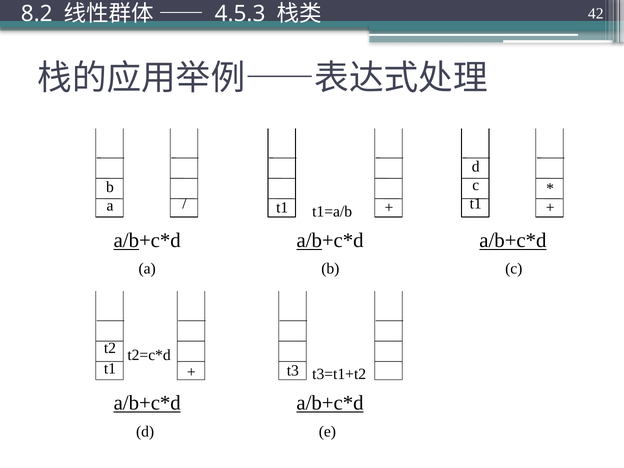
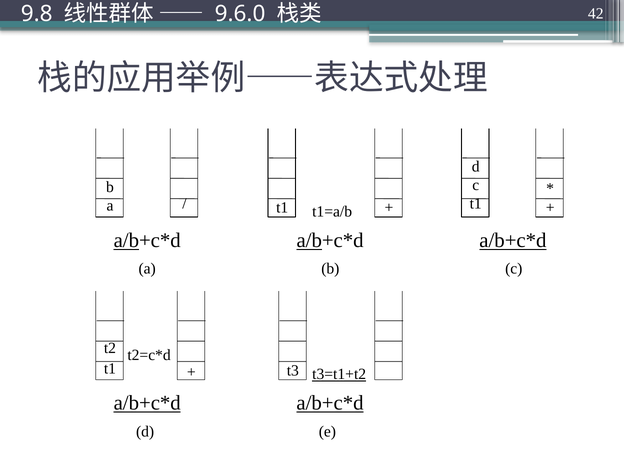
8.2: 8.2 -> 9.8
4.5.3: 4.5.3 -> 9.6.0
t3=t1+t2 underline: none -> present
